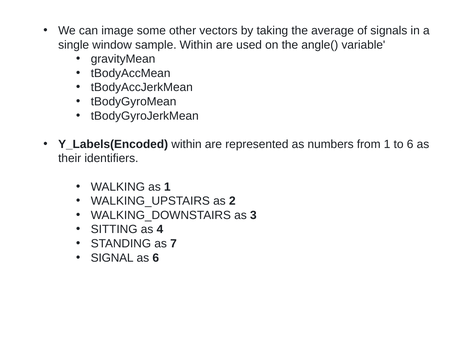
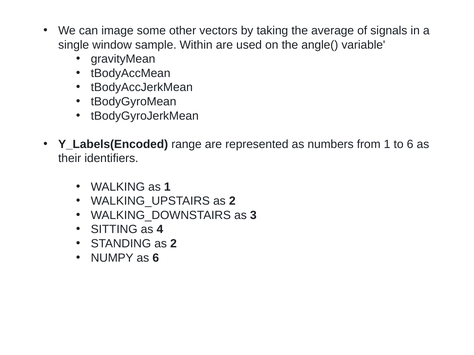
Y_Labels(Encoded within: within -> range
STANDING as 7: 7 -> 2
SIGNAL: SIGNAL -> NUMPY
